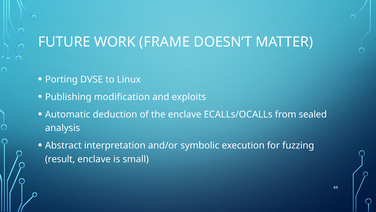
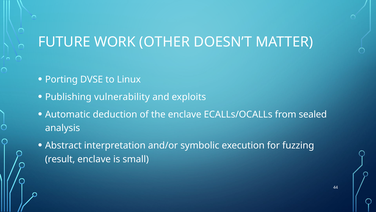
FRAME: FRAME -> OTHER
modification: modification -> vulnerability
